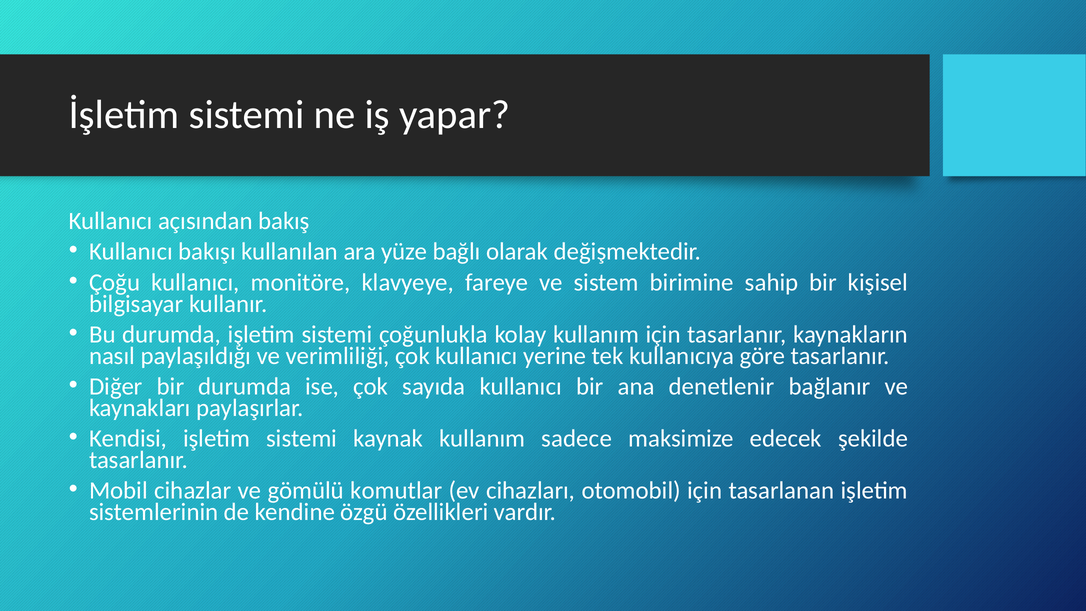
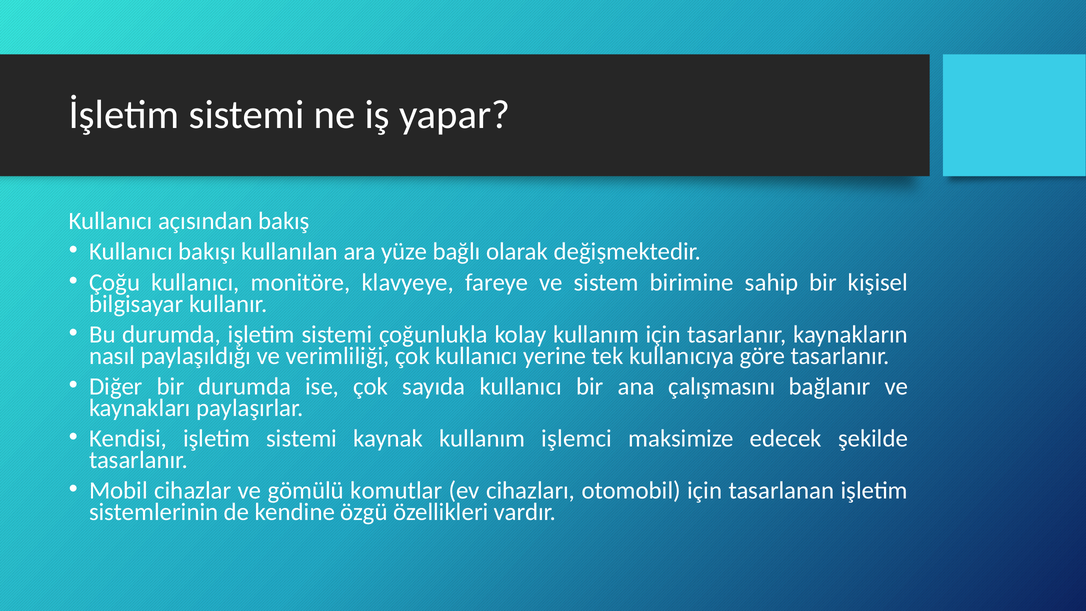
denetlenir: denetlenir -> çalışmasını
sadece: sadece -> işlemci
